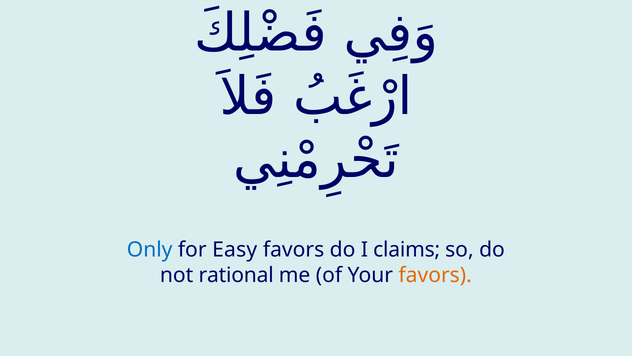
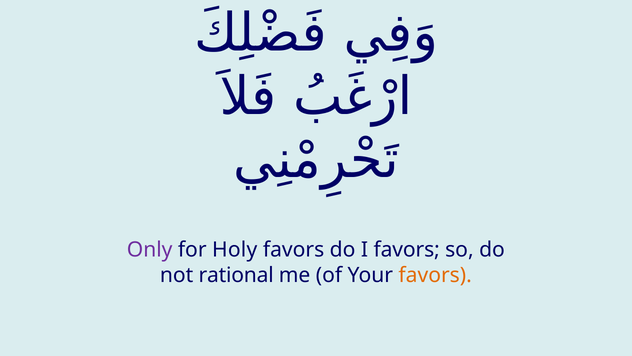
Only colour: blue -> purple
Easy: Easy -> Holy
I claims: claims -> favors
